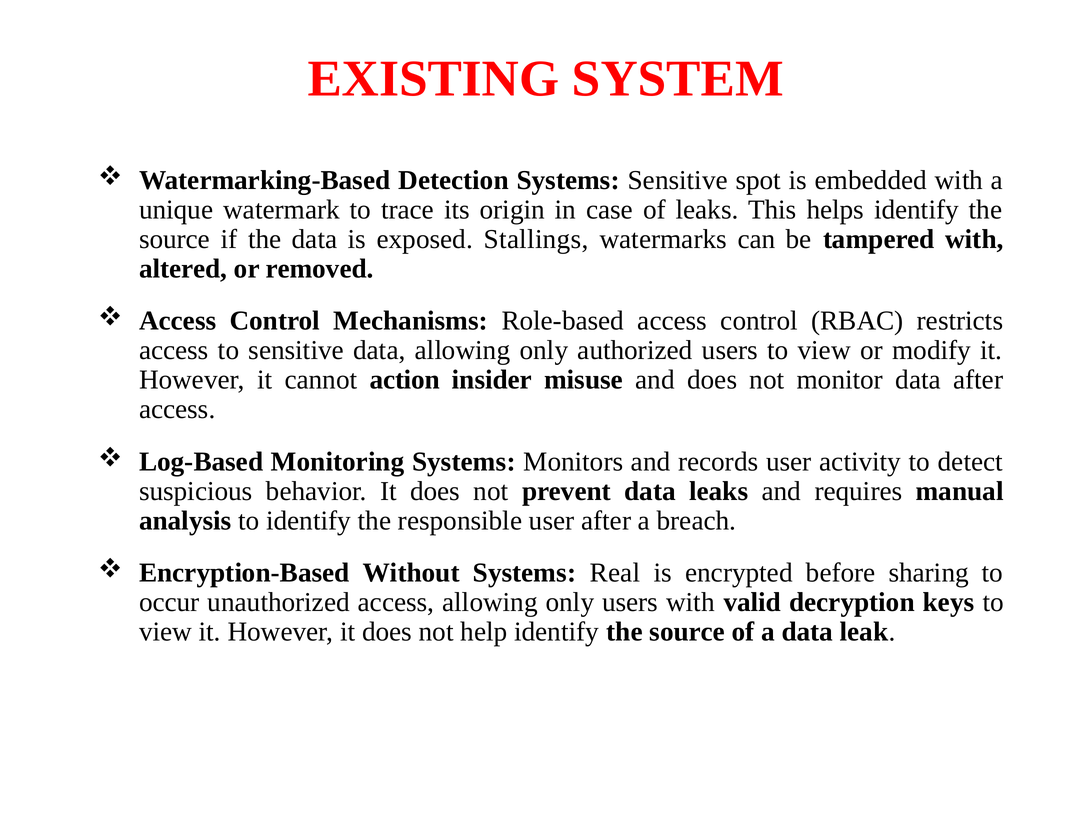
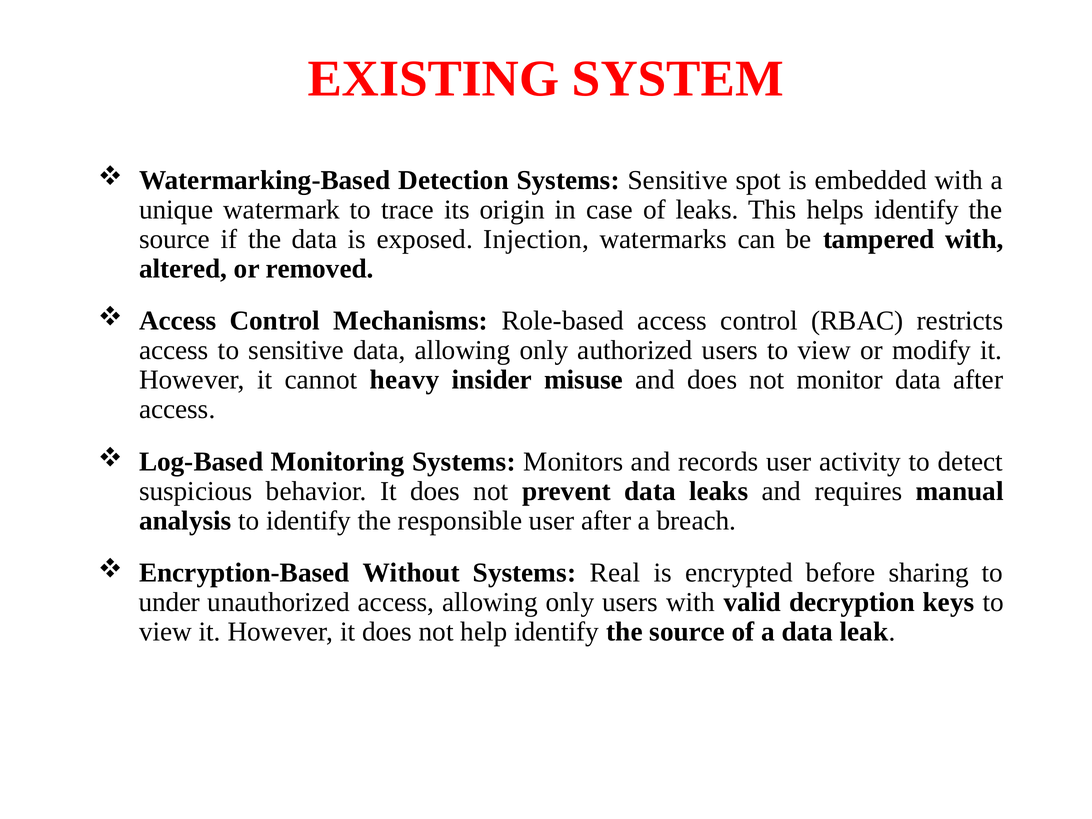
Stallings: Stallings -> Injection
action: action -> heavy
occur: occur -> under
